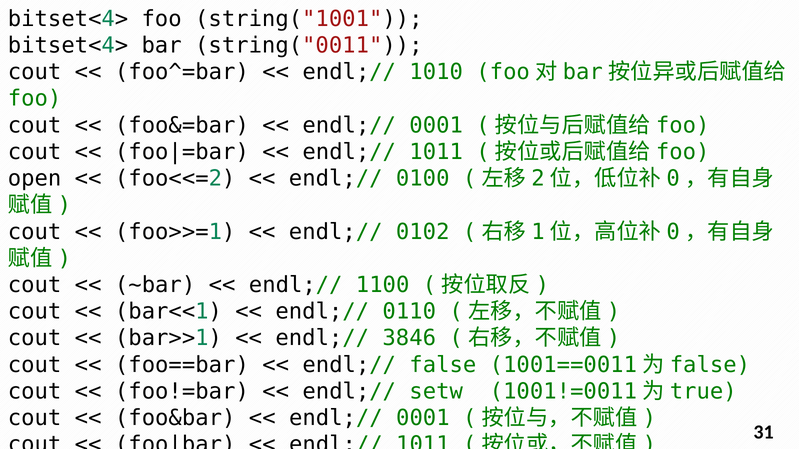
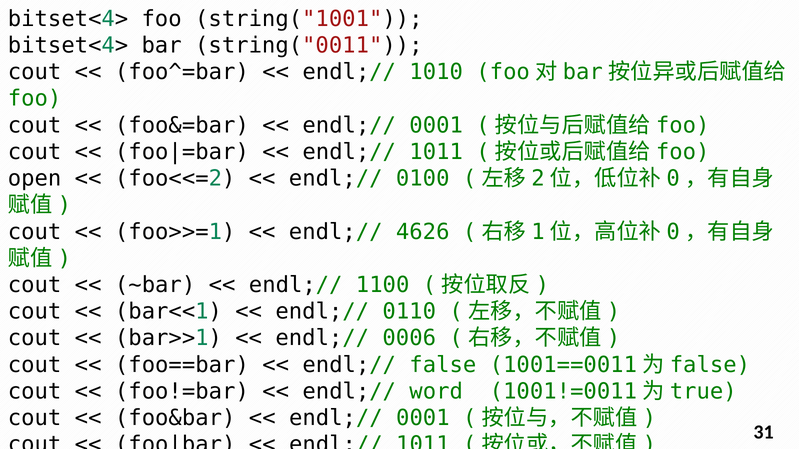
0102: 0102 -> 4626
3846: 3846 -> 0006
setw: setw -> word
